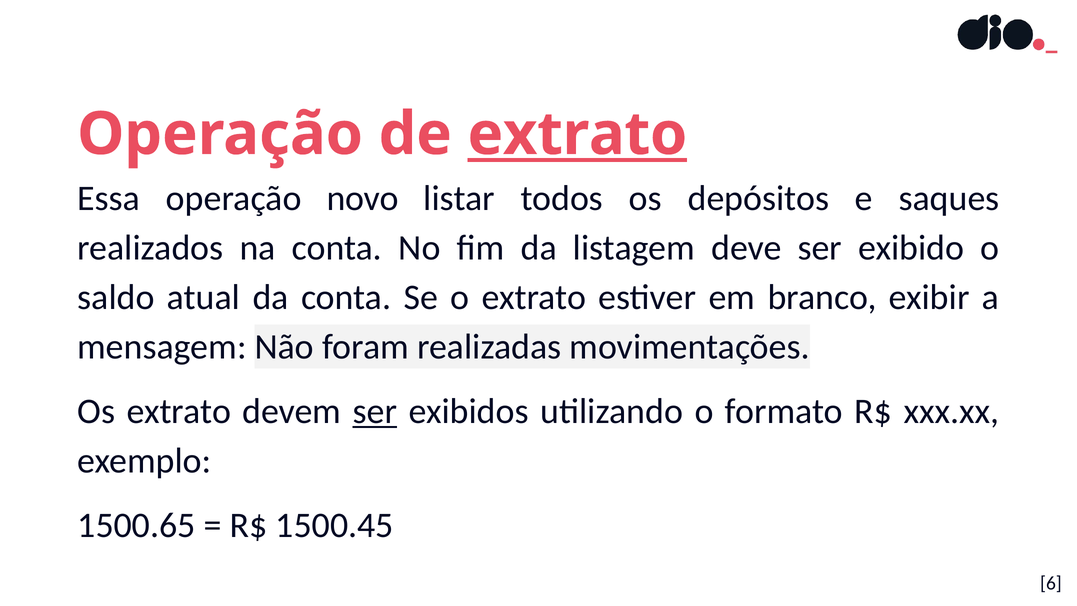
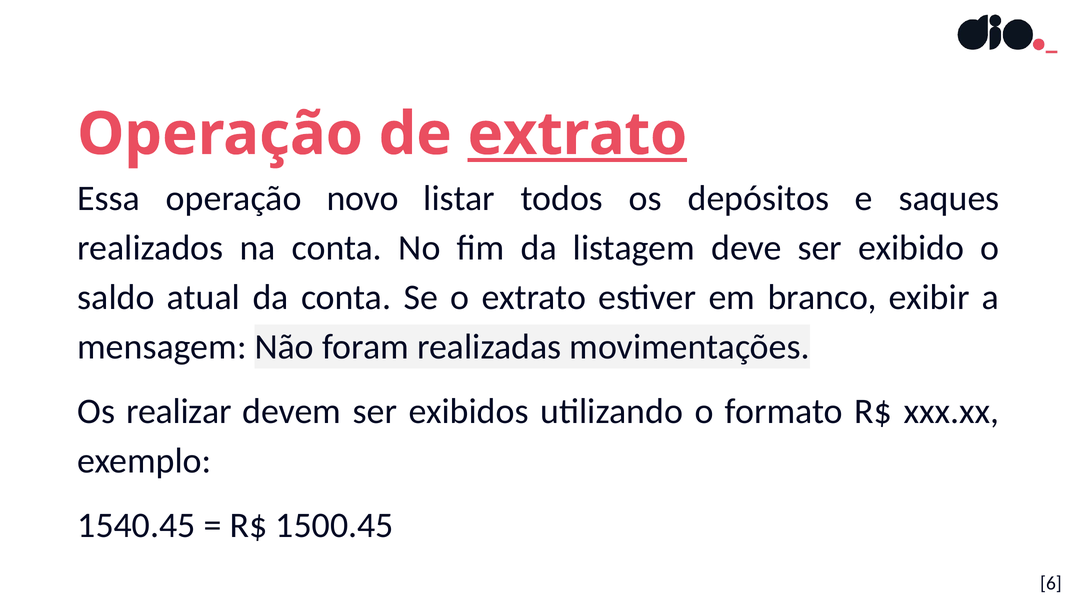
Os extrato: extrato -> realizar
ser at (375, 411) underline: present -> none
1500.65: 1500.65 -> 1540.45
